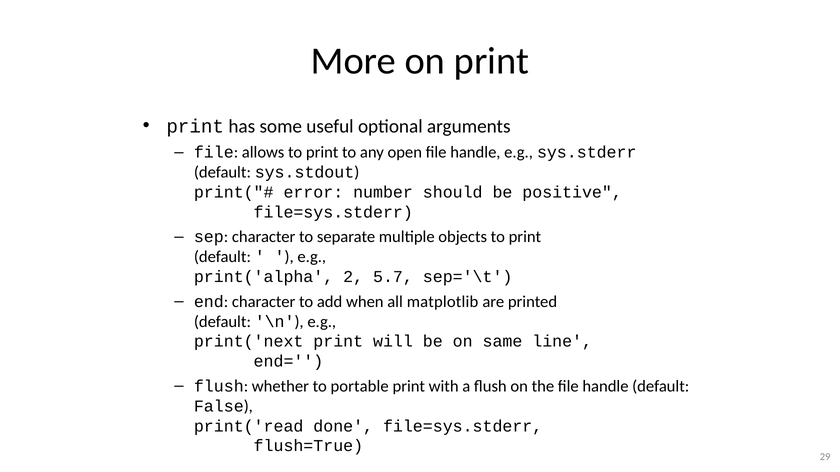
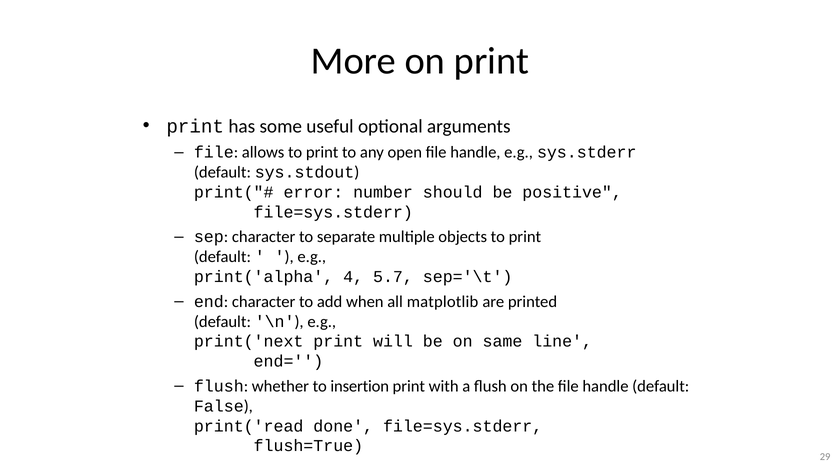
2: 2 -> 4
portable: portable -> insertion
